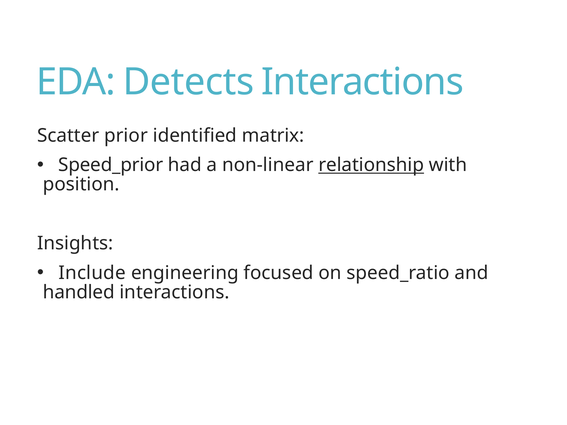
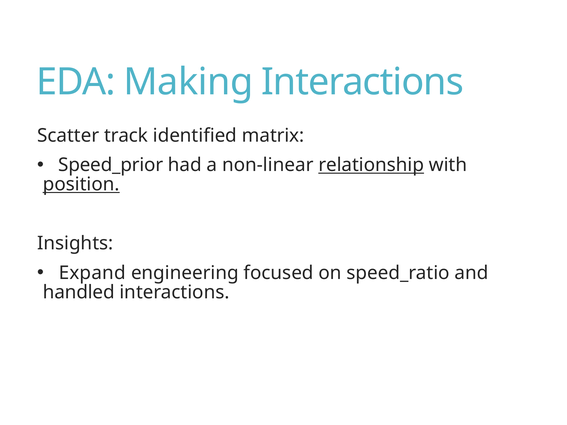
Detects: Detects -> Making
prior: prior -> track
position underline: none -> present
Include: Include -> Expand
